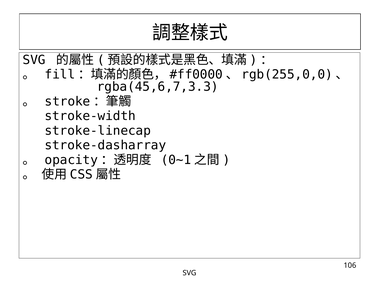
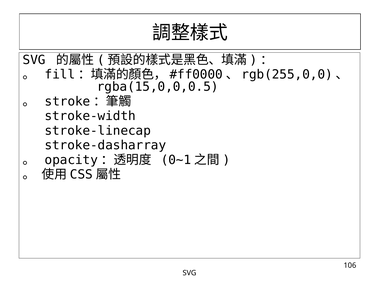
rgba(45,6,7,3.3: rgba(45,6,7,3.3 -> rgba(15,0,0,0.5
